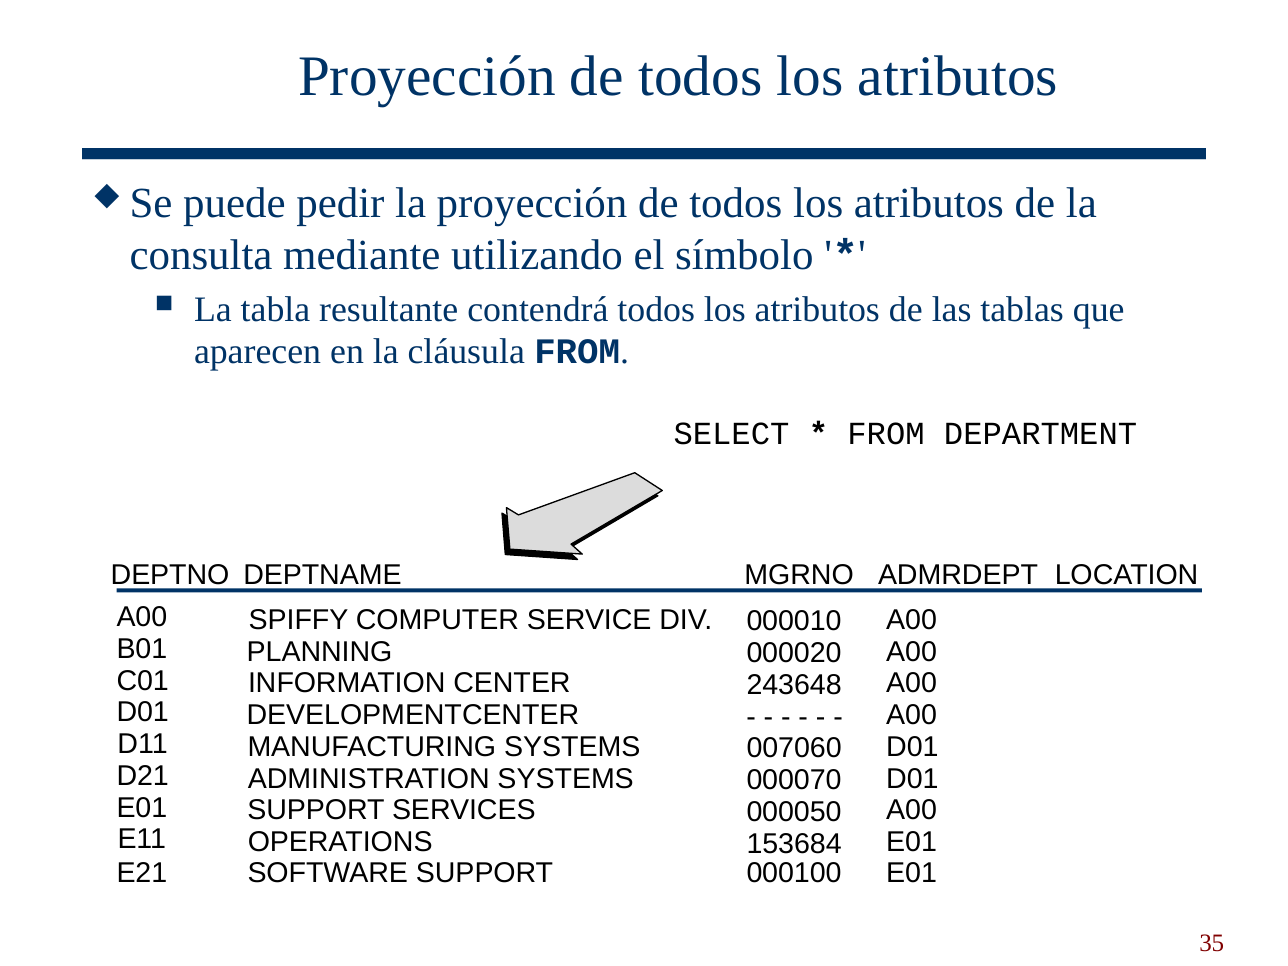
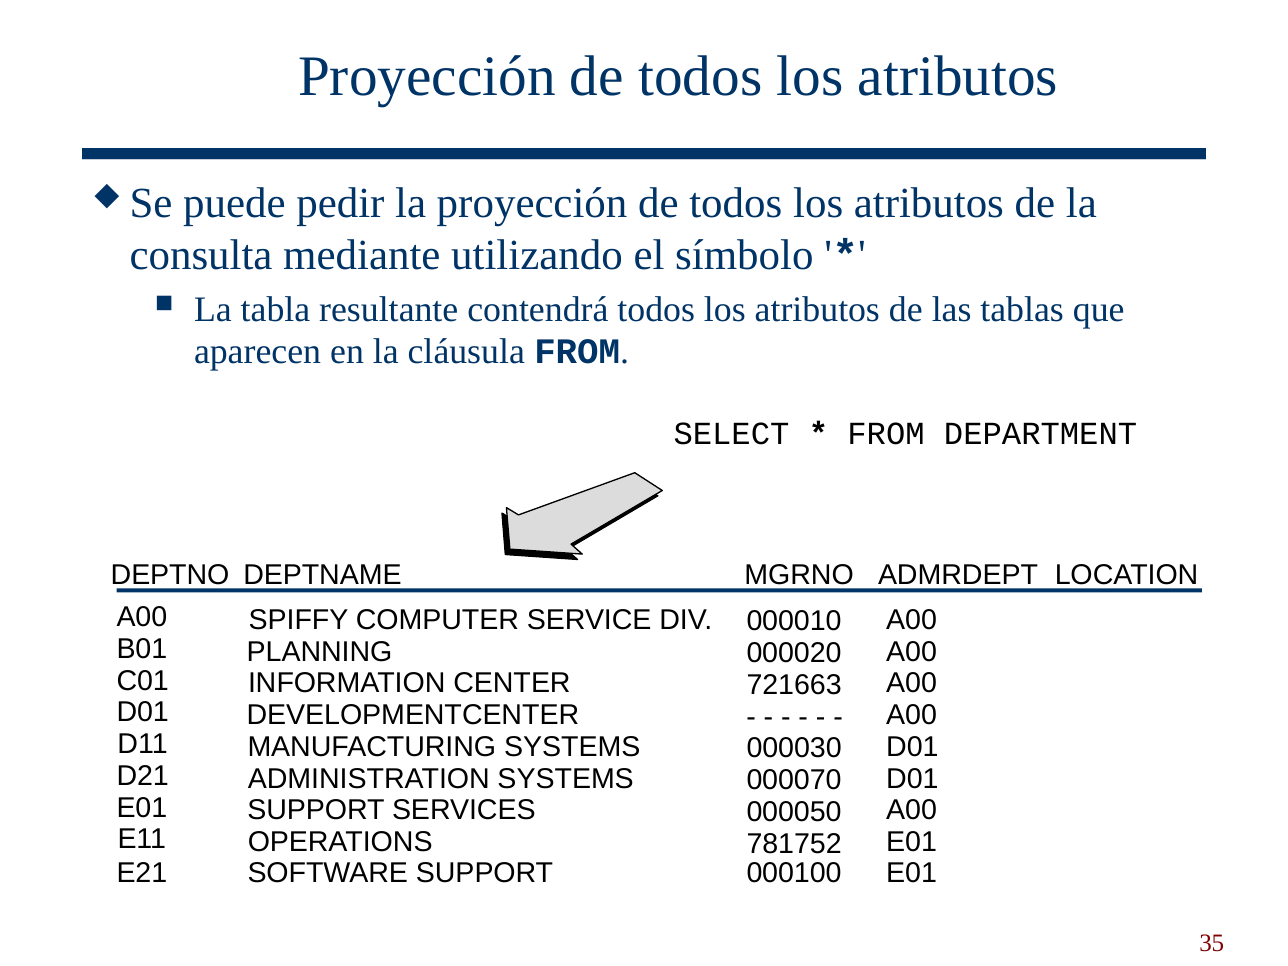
243648: 243648 -> 721663
007060: 007060 -> 000030
153684: 153684 -> 781752
